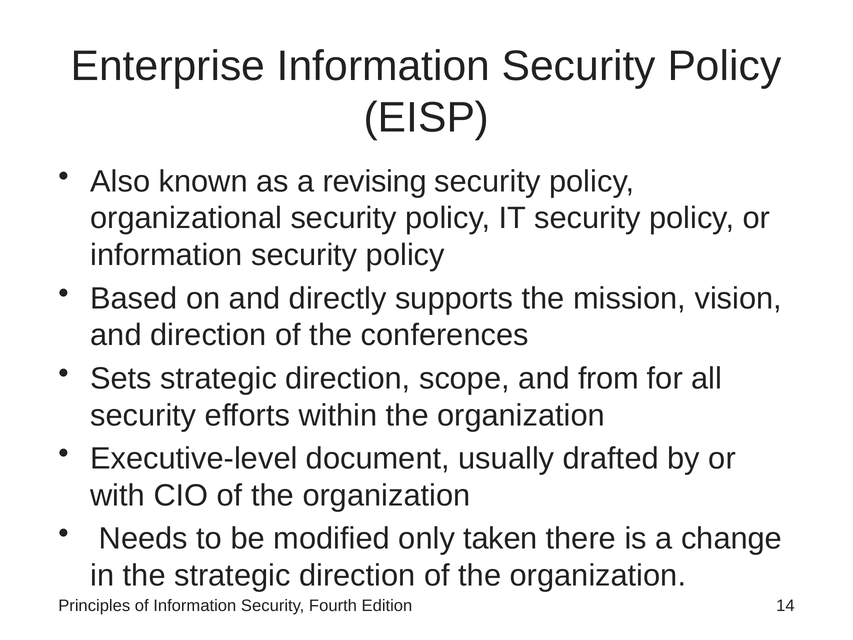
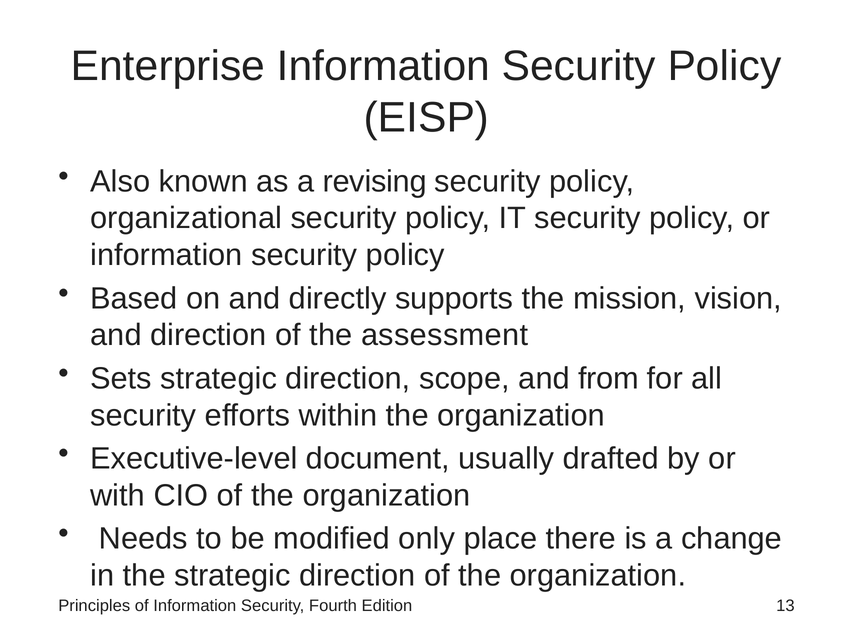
conferences: conferences -> assessment
taken: taken -> place
14: 14 -> 13
